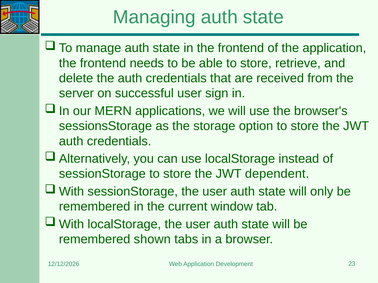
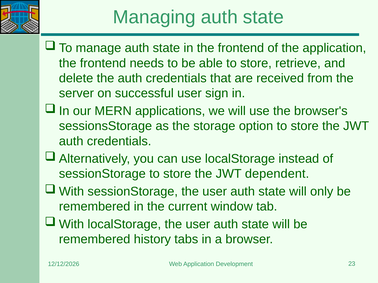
shown: shown -> history
